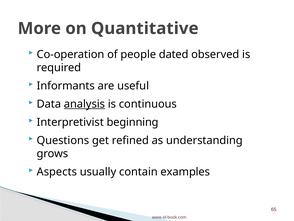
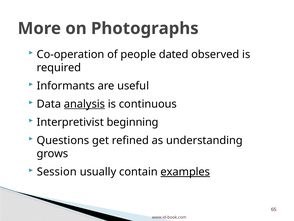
Quantitative: Quantitative -> Photographs
Aspects: Aspects -> Session
examples underline: none -> present
